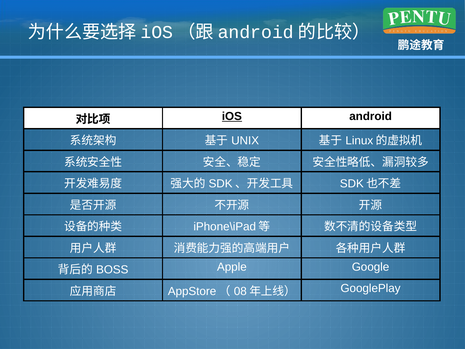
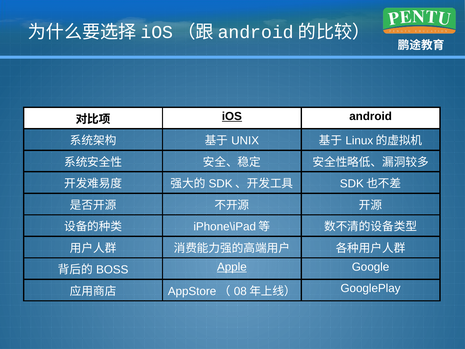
Apple underline: none -> present
